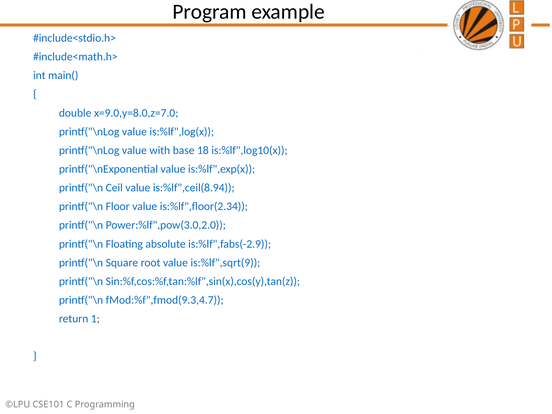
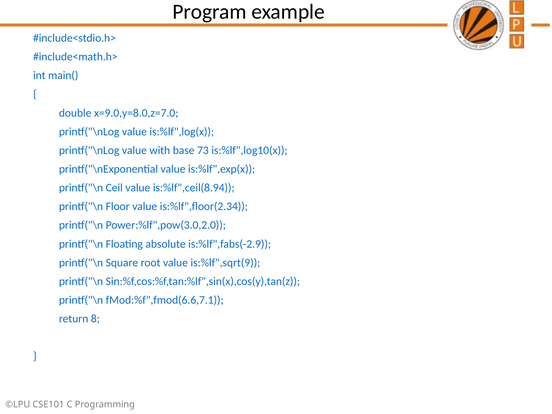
18: 18 -> 73
fMod:%f",fmod(9.3,4.7: fMod:%f",fmod(9.3,4.7 -> fMod:%f",fmod(6.6,7.1
1: 1 -> 8
